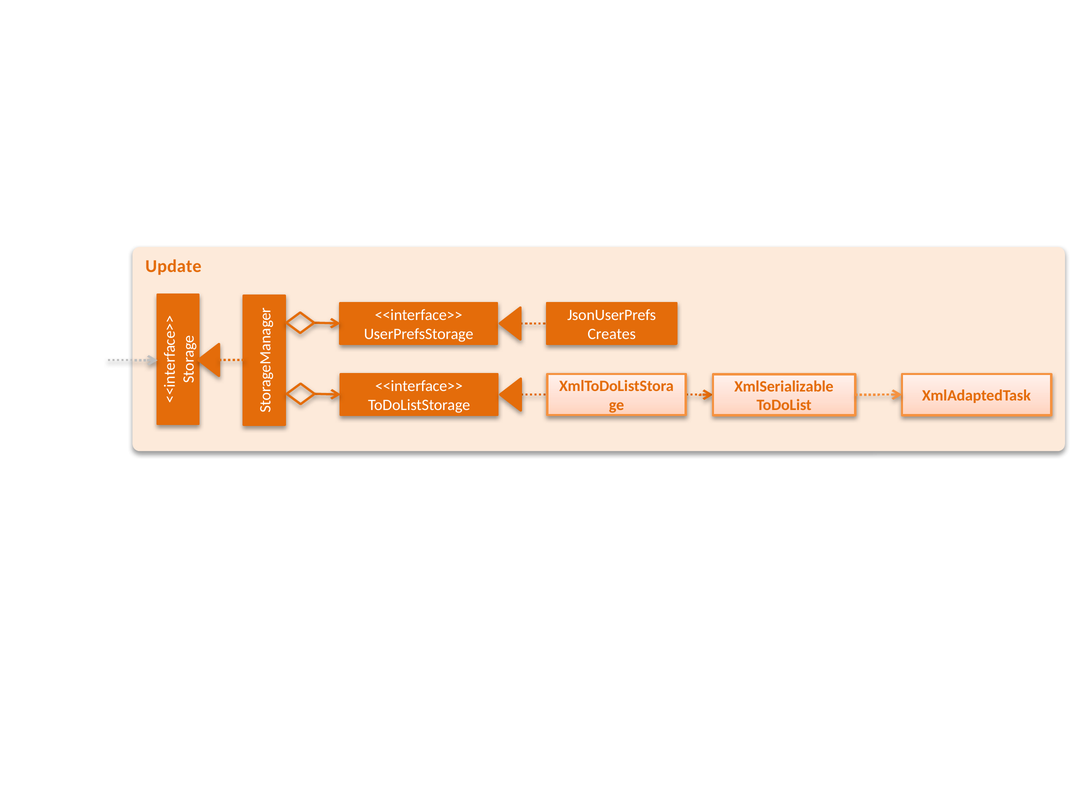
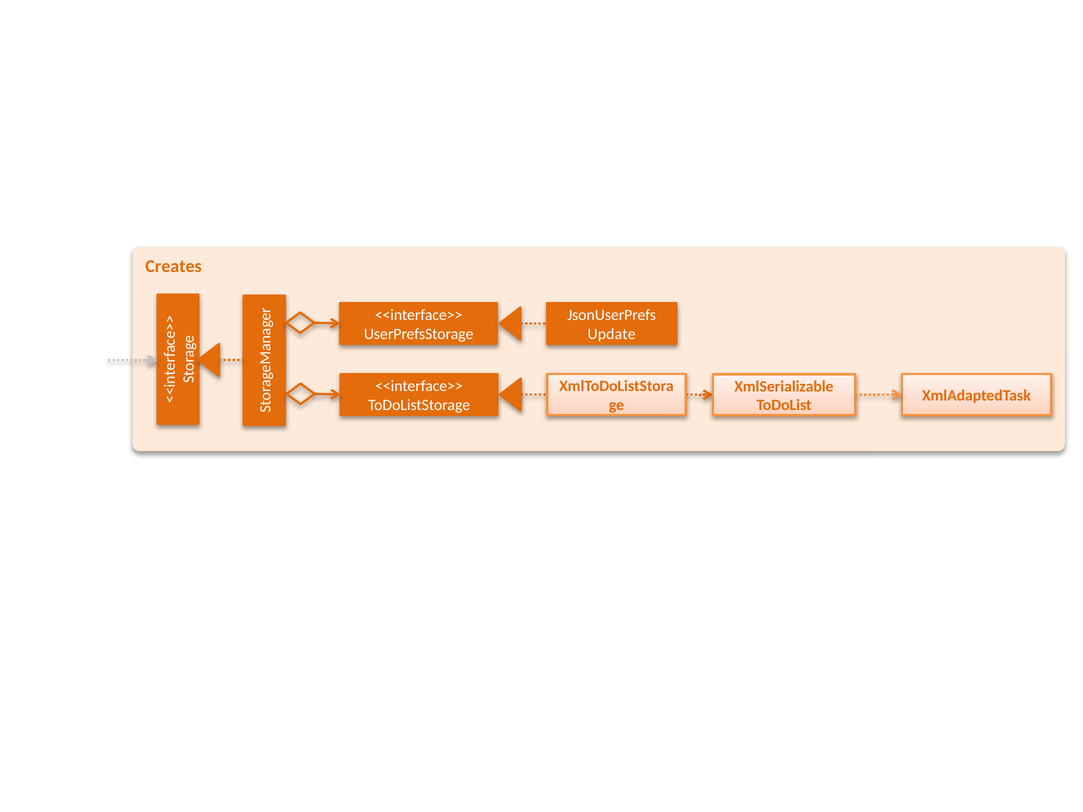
Update: Update -> Creates
Creates: Creates -> Update
